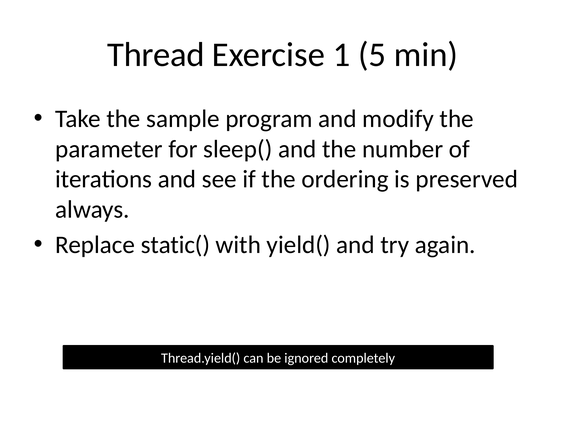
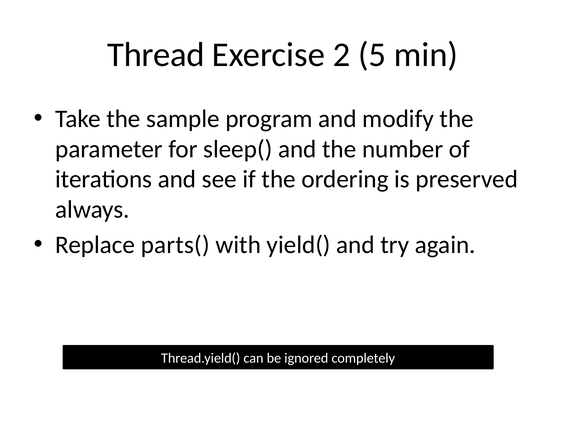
1: 1 -> 2
static(: static( -> parts(
